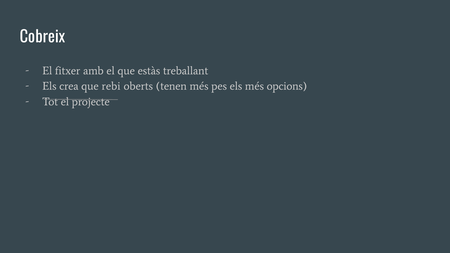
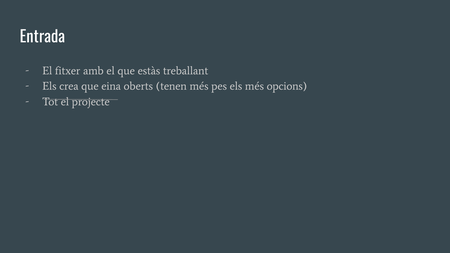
Cobreix: Cobreix -> Entrada
rebi: rebi -> eina
